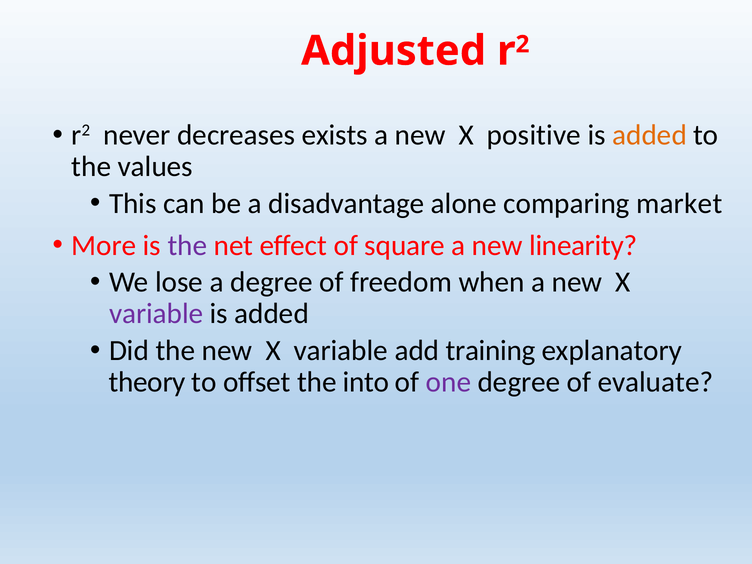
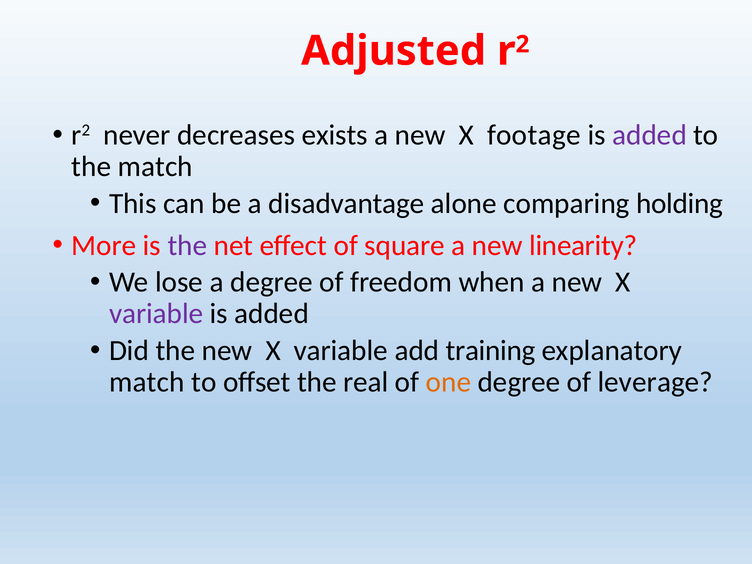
positive: positive -> footage
added at (650, 135) colour: orange -> purple
the values: values -> match
market: market -> holding
theory at (147, 382): theory -> match
into: into -> real
one colour: purple -> orange
evaluate: evaluate -> leverage
